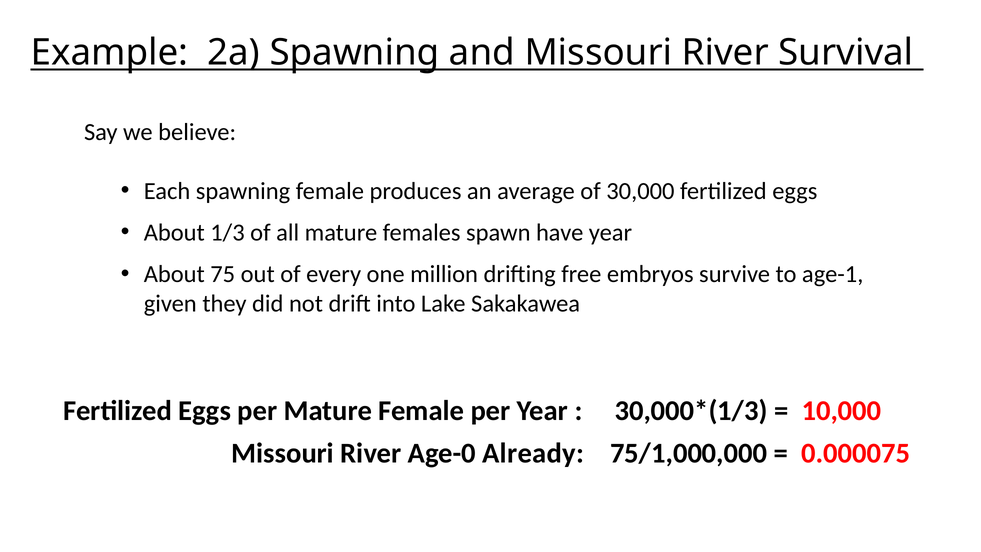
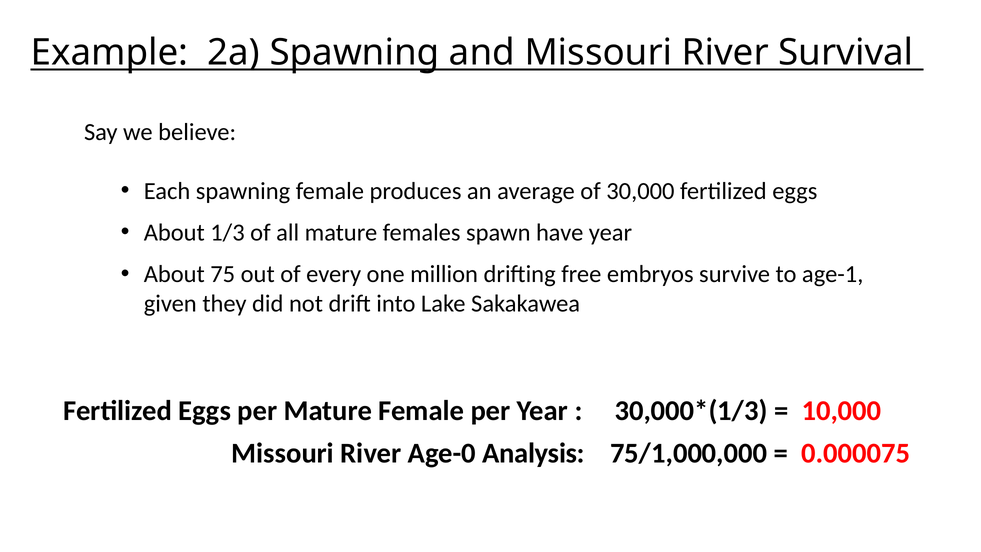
Already: Already -> Analysis
